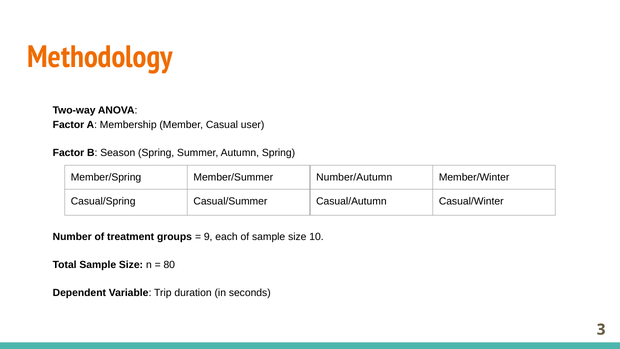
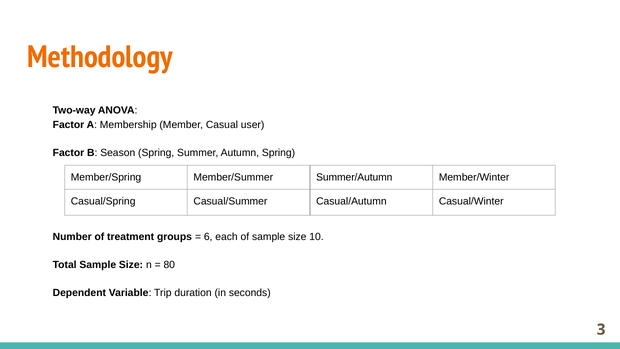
Number/Autumn: Number/Autumn -> Summer/Autumn
9: 9 -> 6
